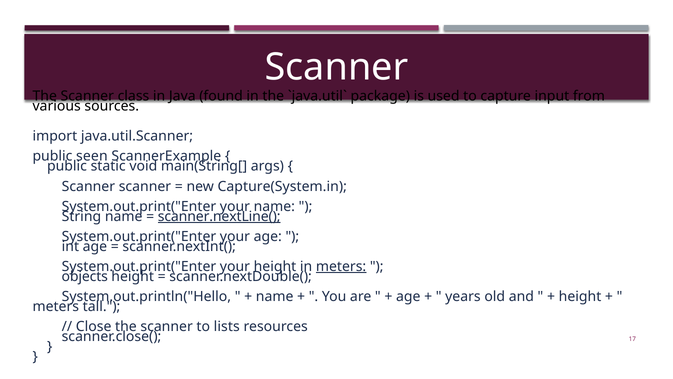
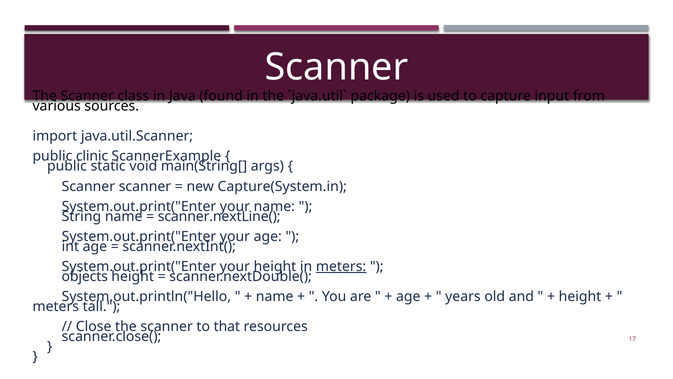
seen: seen -> clinic
scanner.nextLine( underline: present -> none
lists: lists -> that
